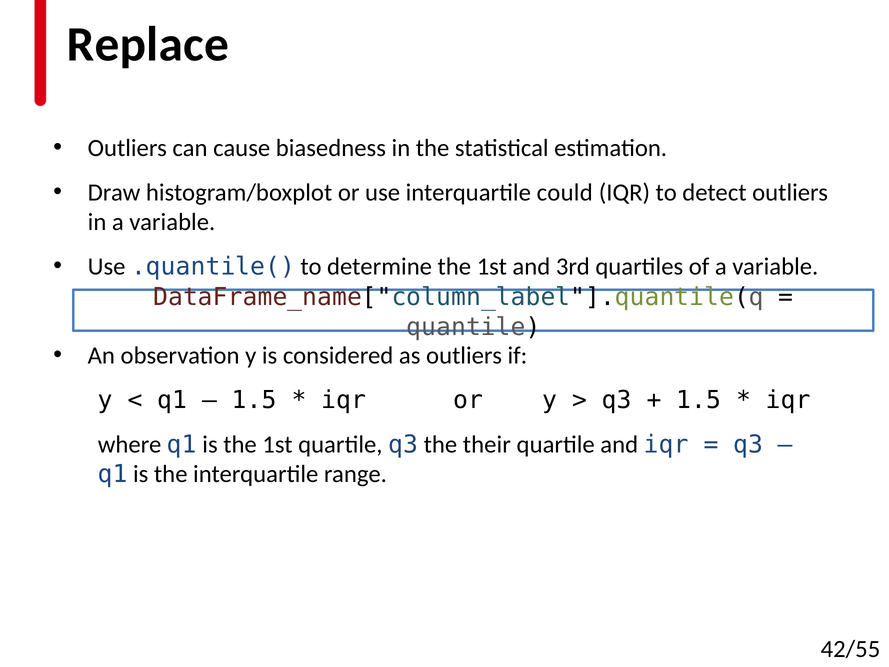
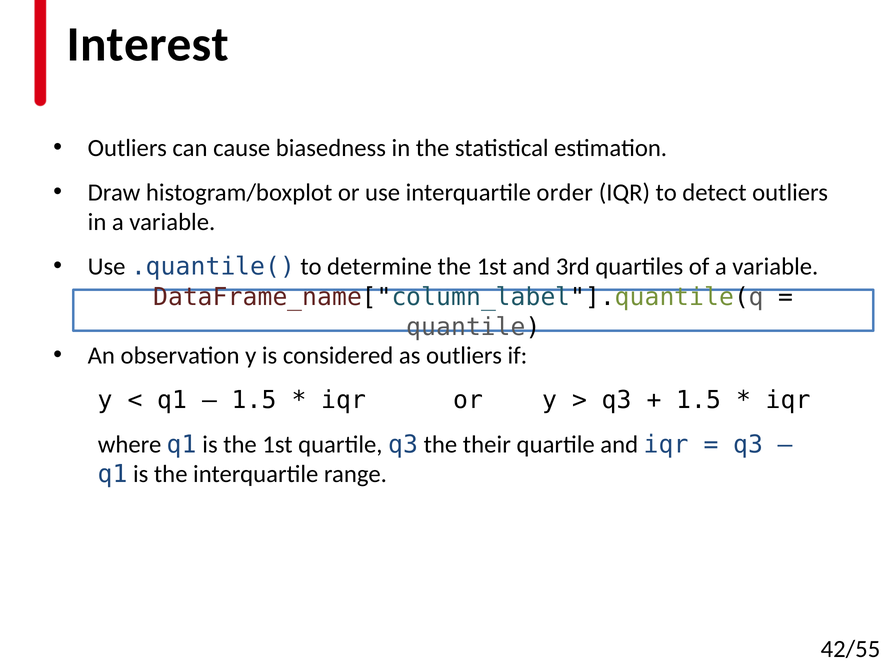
Replace: Replace -> Interest
could: could -> order
